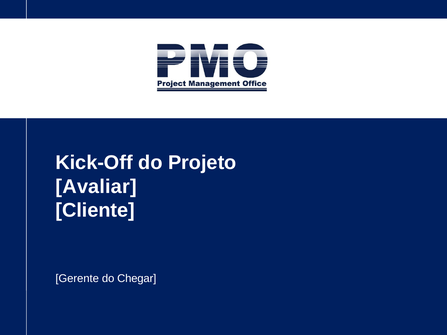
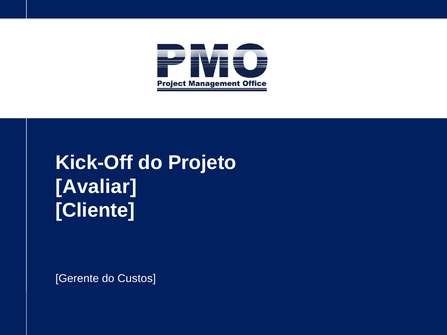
Chegar: Chegar -> Custos
